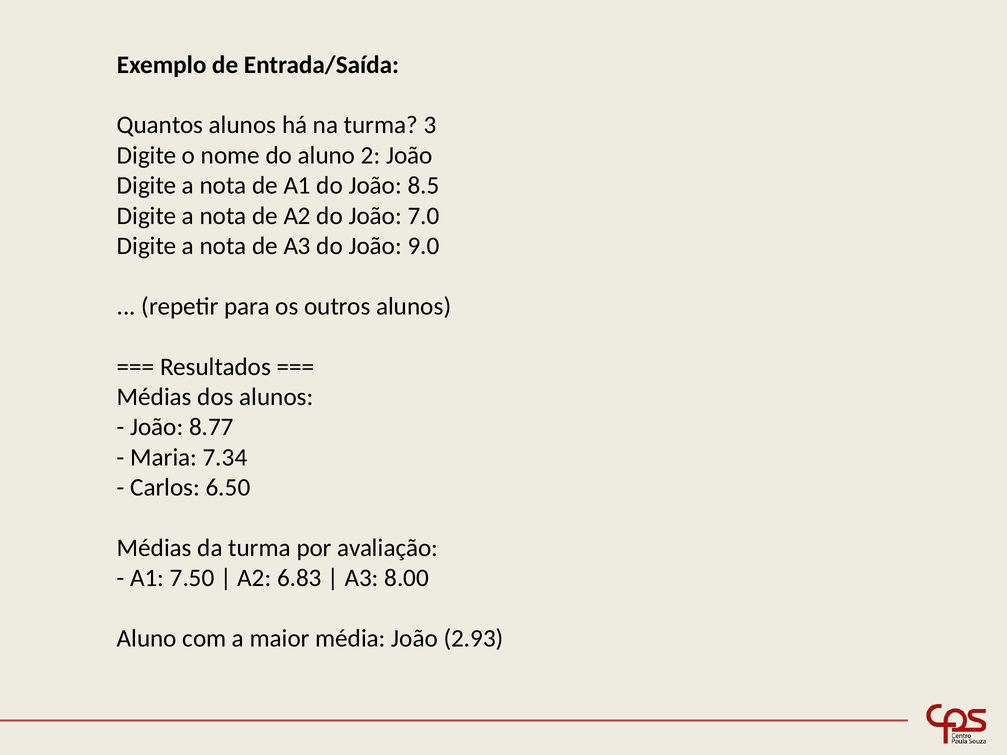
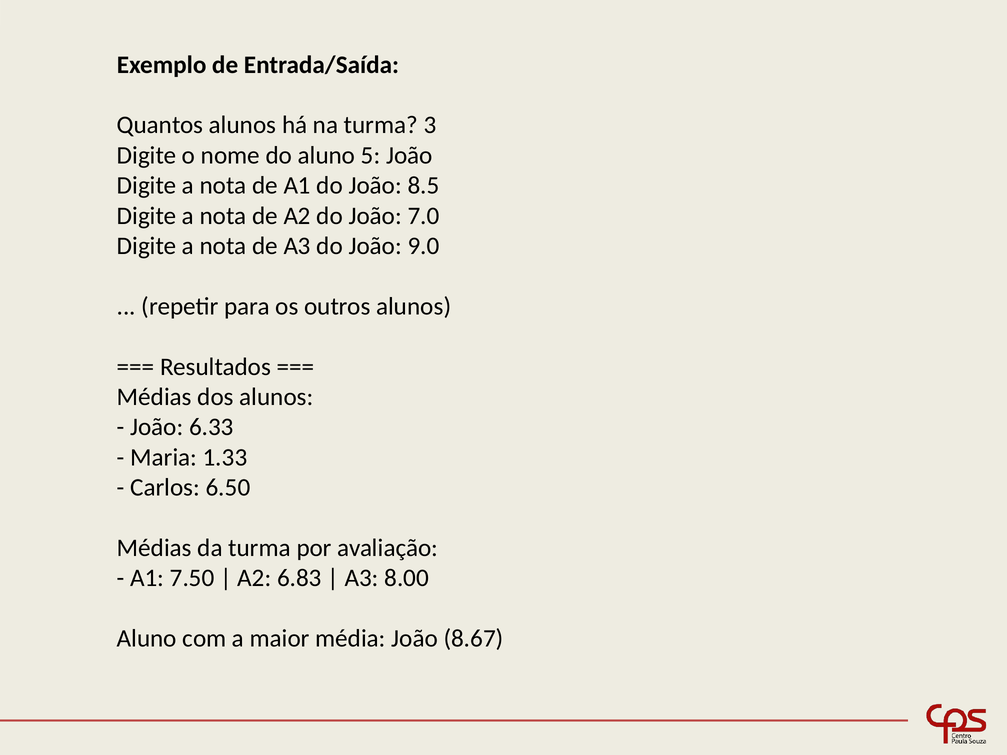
2: 2 -> 5
8.77: 8.77 -> 6.33
7.34: 7.34 -> 1.33
2.93: 2.93 -> 8.67
